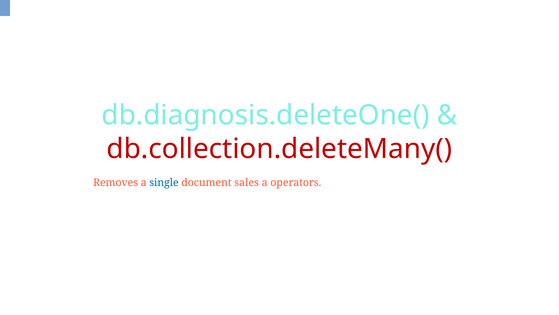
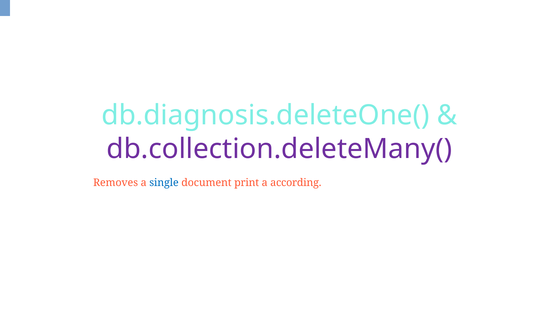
db.collection.deleteMany( colour: red -> purple
sales: sales -> print
operators: operators -> according
